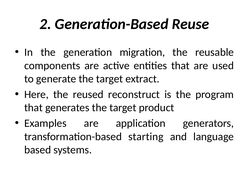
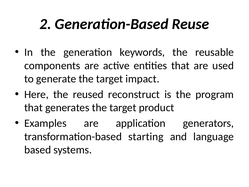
migration: migration -> keywords
extract: extract -> impact
